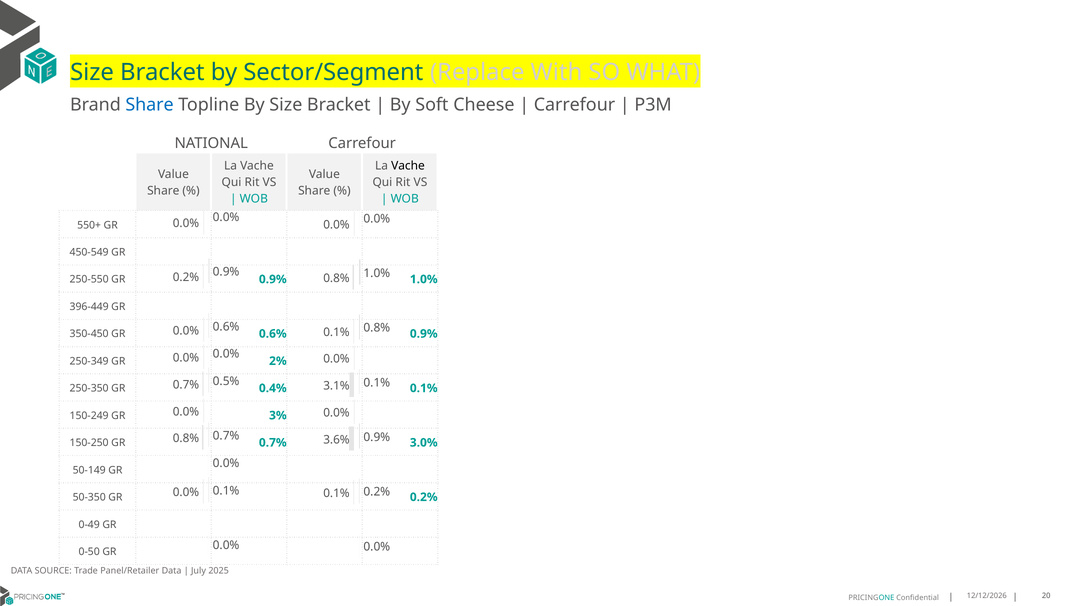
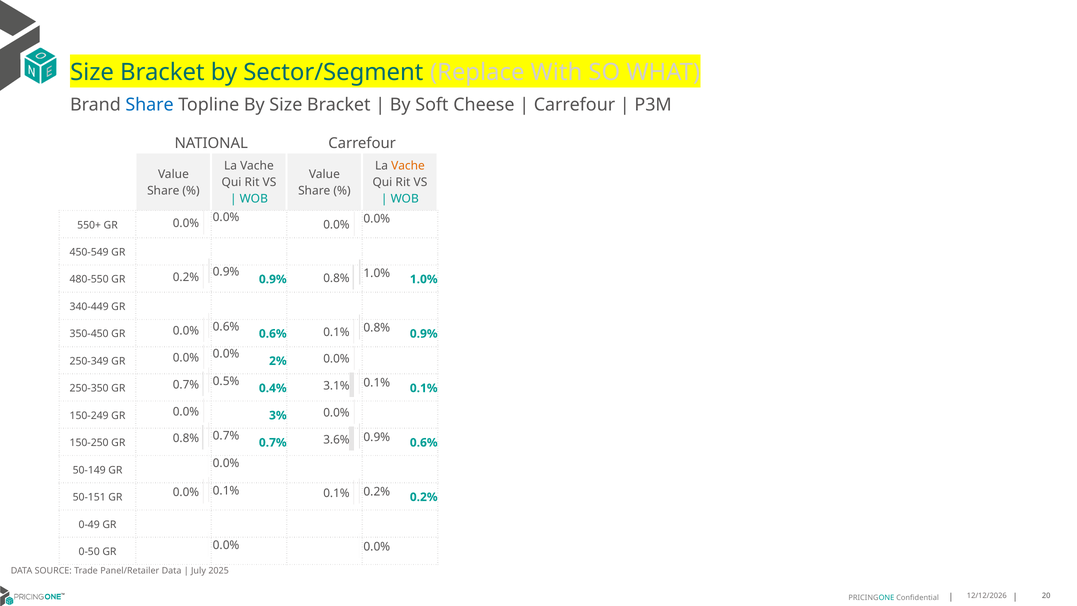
Vache at (408, 166) colour: black -> orange
250-550: 250-550 -> 480-550
396-449: 396-449 -> 340-449
0.7% 3.0%: 3.0% -> 0.6%
50-350: 50-350 -> 50-151
